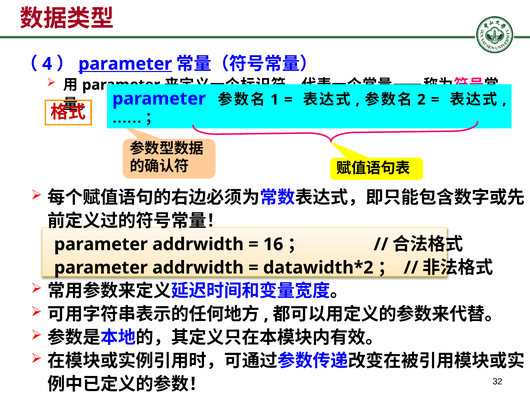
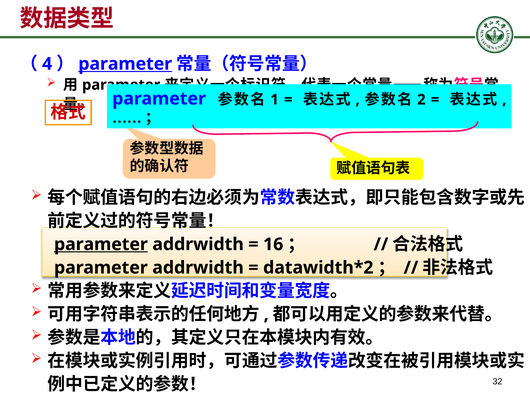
parameter at (101, 244) underline: none -> present
